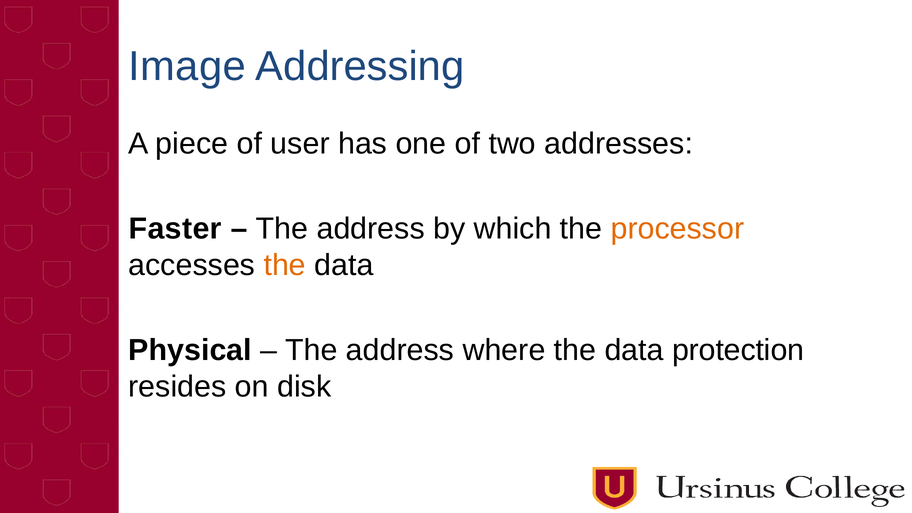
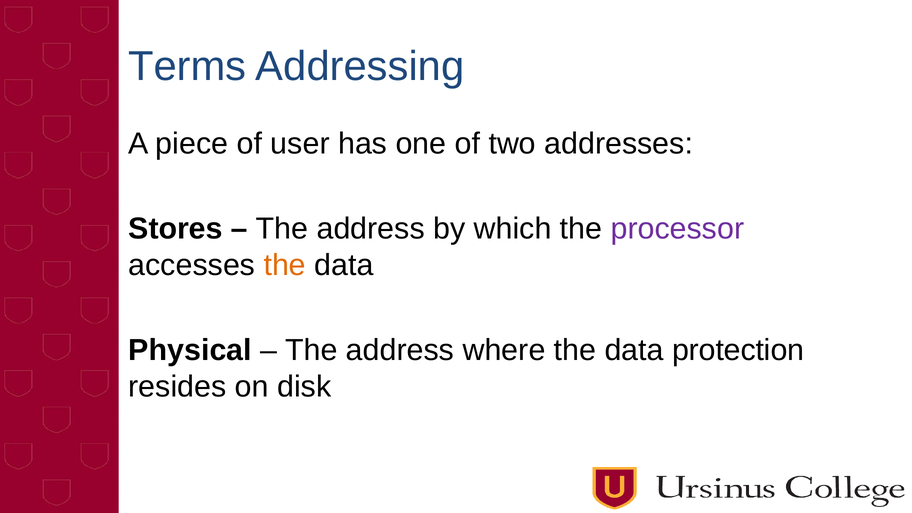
Image: Image -> Terms
Faster: Faster -> Stores
processor colour: orange -> purple
